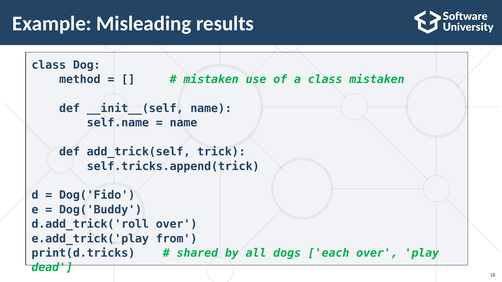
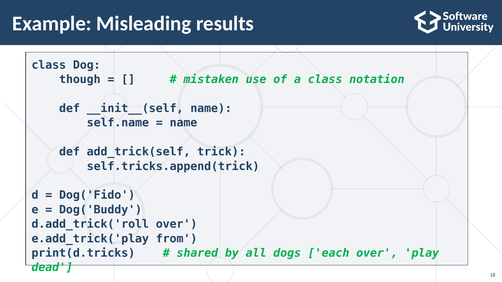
method: method -> though
class mistaken: mistaken -> notation
